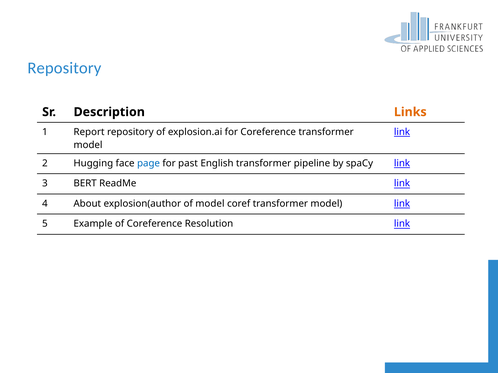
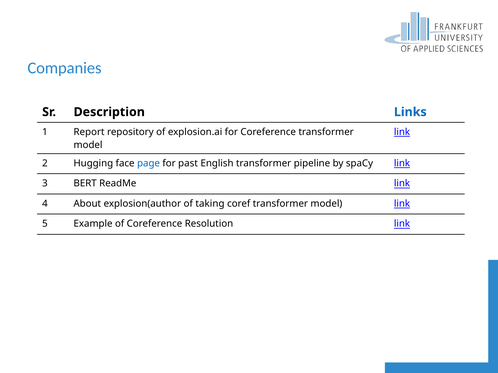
Repository at (64, 68): Repository -> Companies
Links colour: orange -> blue
of model: model -> taking
